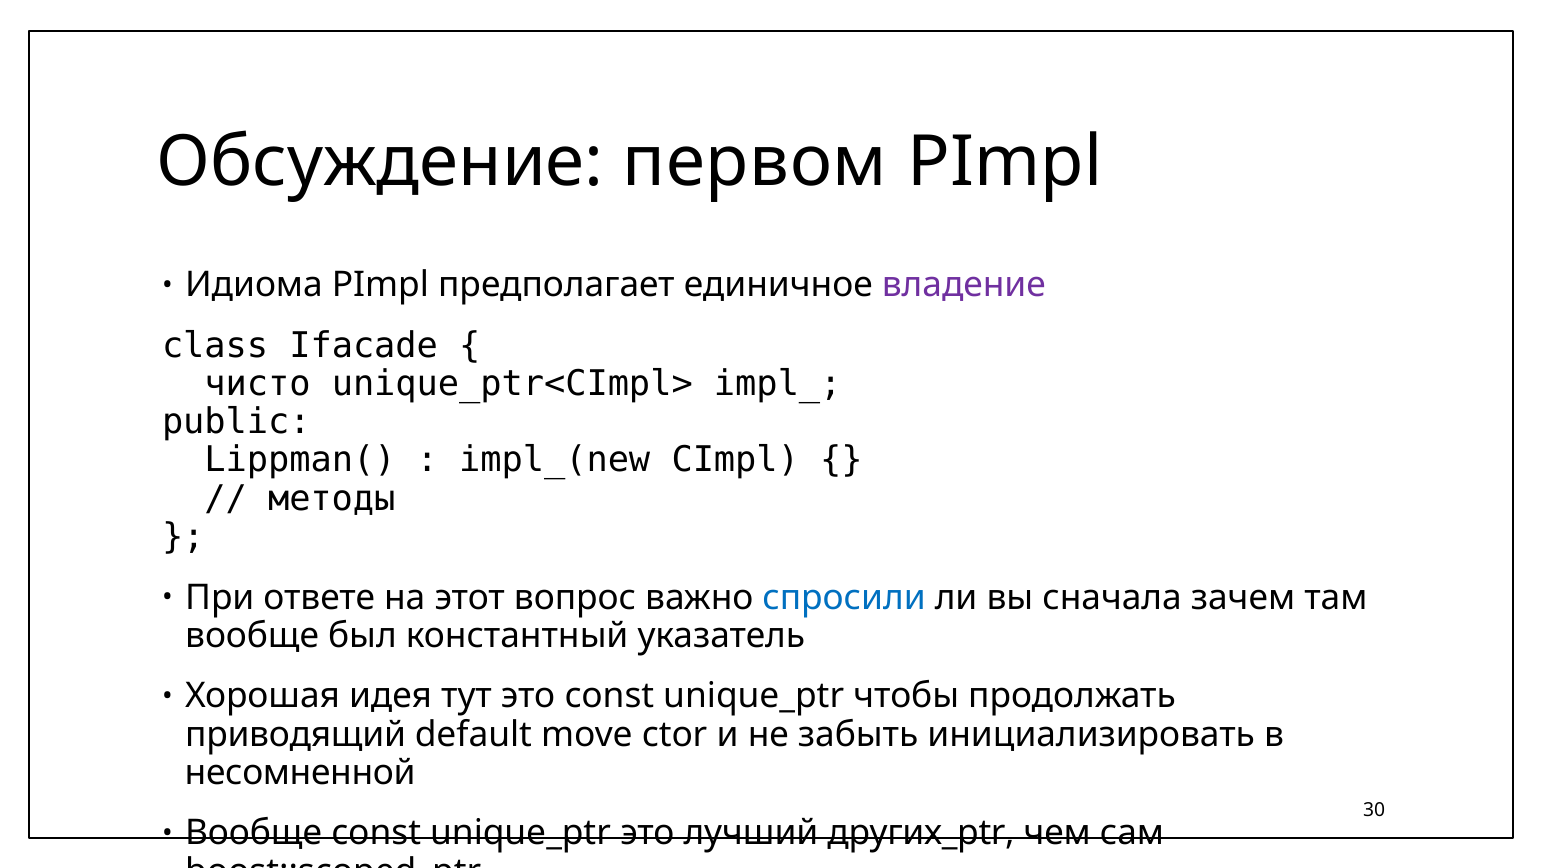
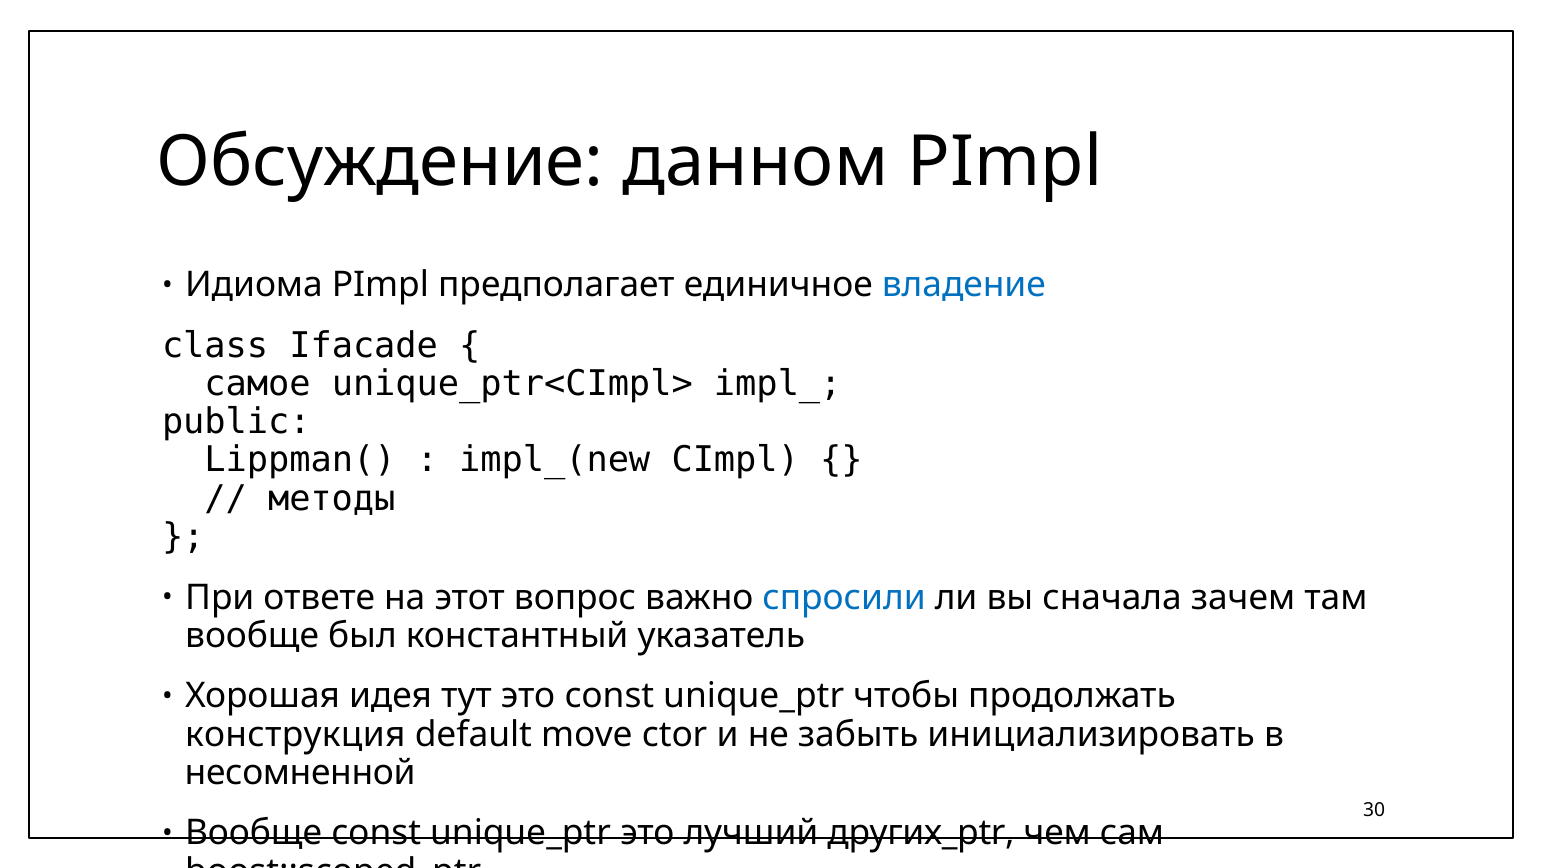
первом: первом -> данном
владение colour: purple -> blue
чисто: чисто -> самое
приводящий: приводящий -> конструкция
